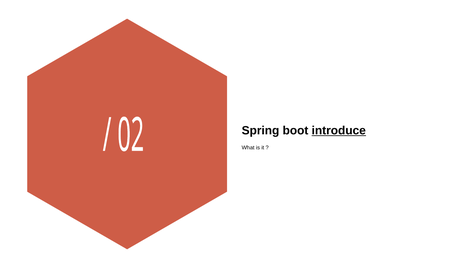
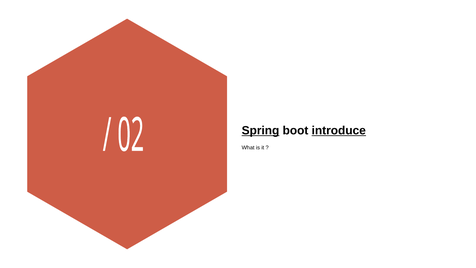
Spring underline: none -> present
